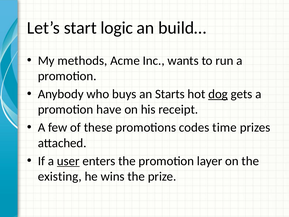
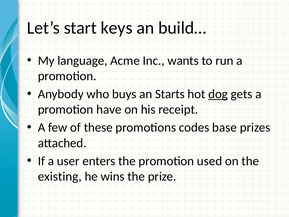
logic: logic -> keys
methods: methods -> language
time: time -> base
user underline: present -> none
layer: layer -> used
